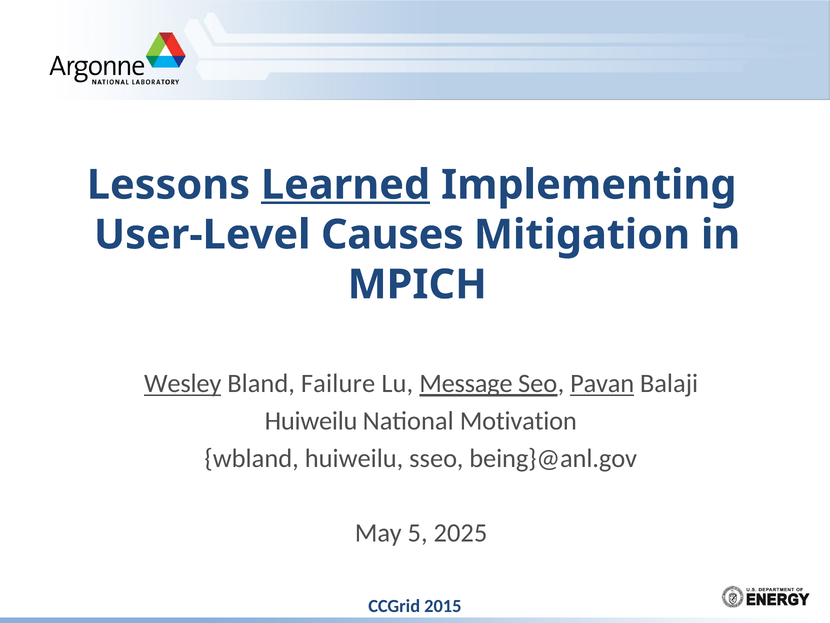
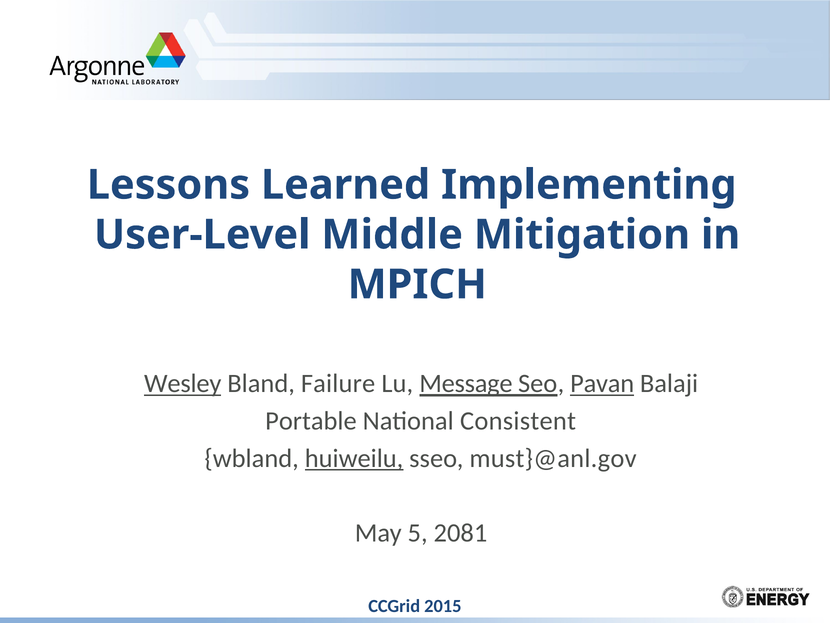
Learned underline: present -> none
Causes: Causes -> Middle
Huiweilu at (311, 421): Huiweilu -> Portable
Motivation: Motivation -> Consistent
huiweilu at (354, 458) underline: none -> present
being}@anl.gov: being}@anl.gov -> must}@anl.gov
2025: 2025 -> 2081
